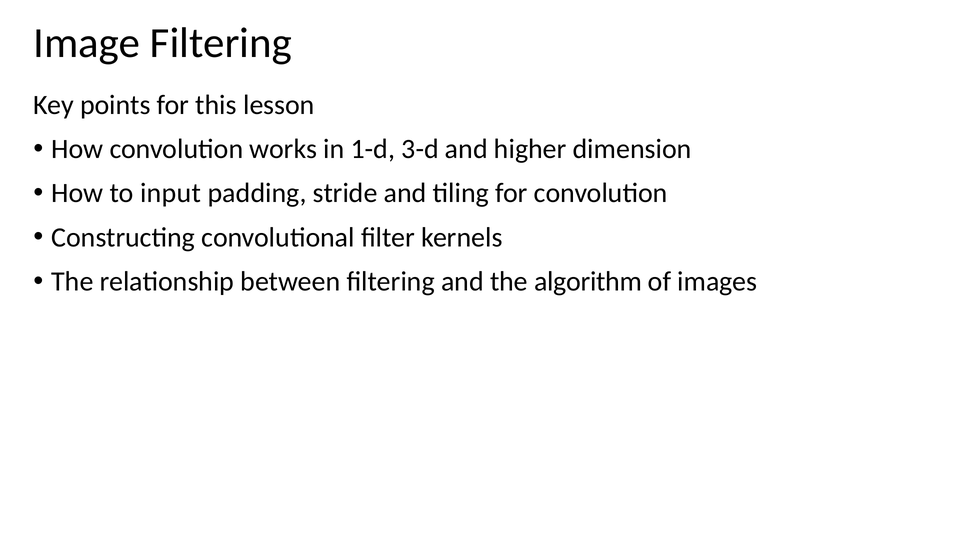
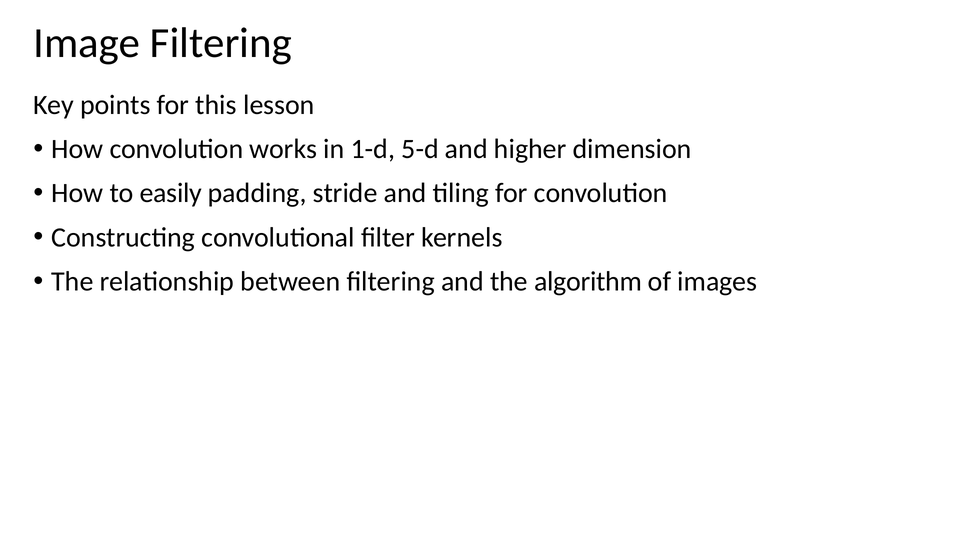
3-d: 3-d -> 5-d
input: input -> easily
